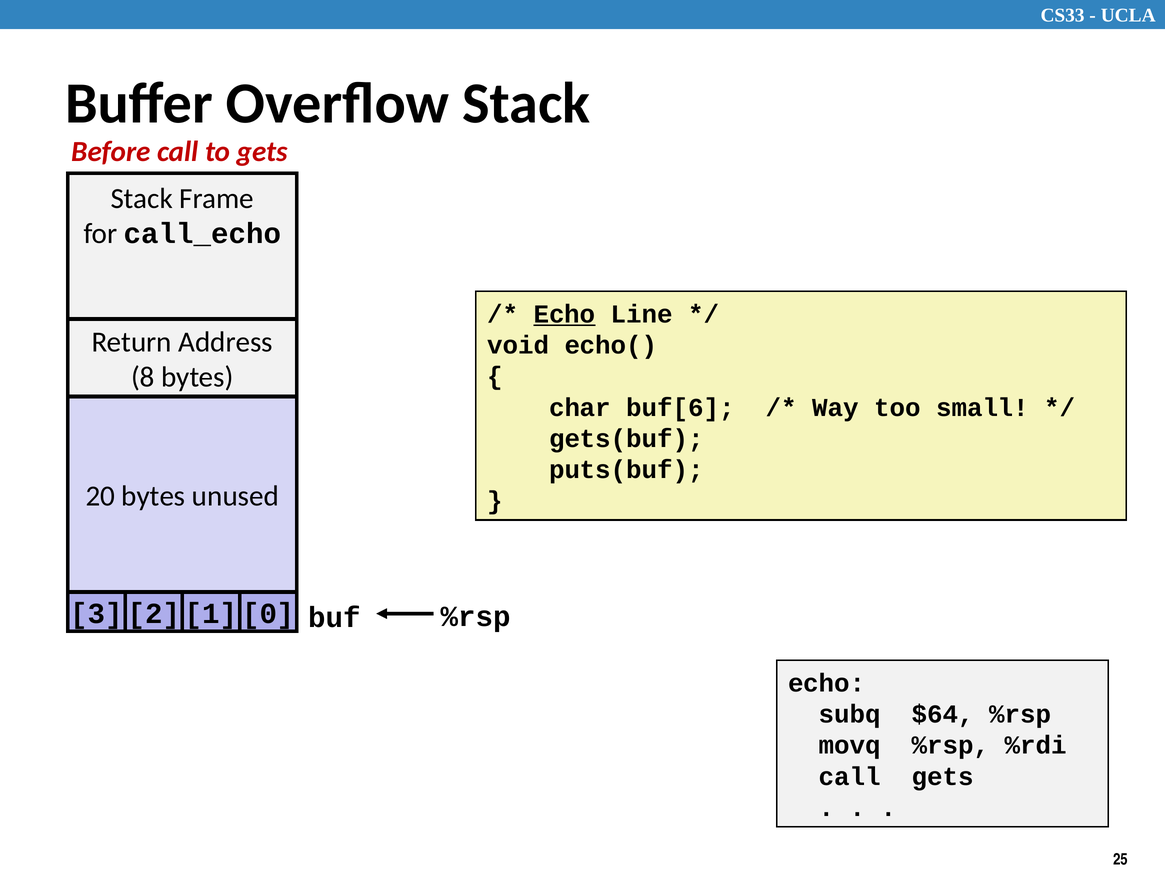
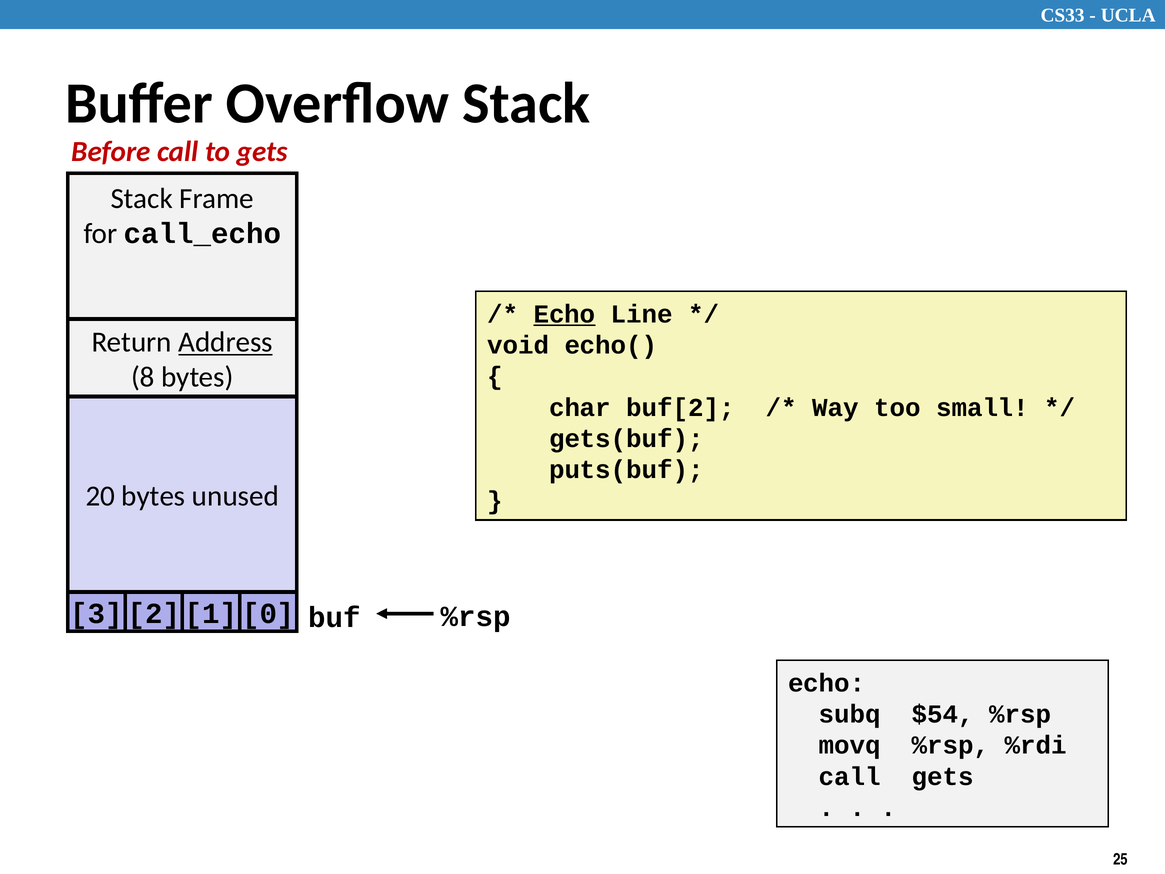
Address underline: none -> present
buf[6: buf[6 -> buf[2
$64: $64 -> $54
